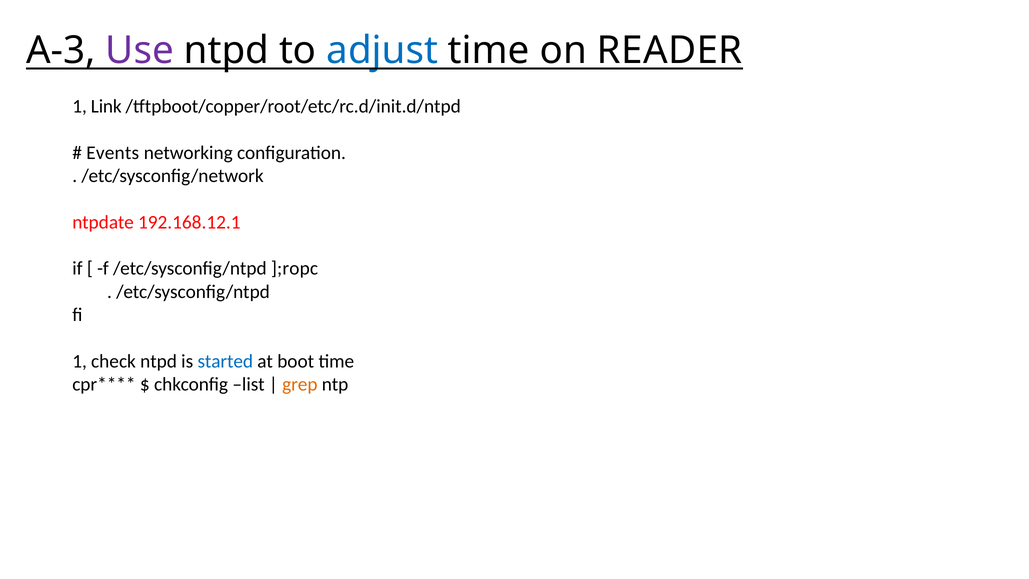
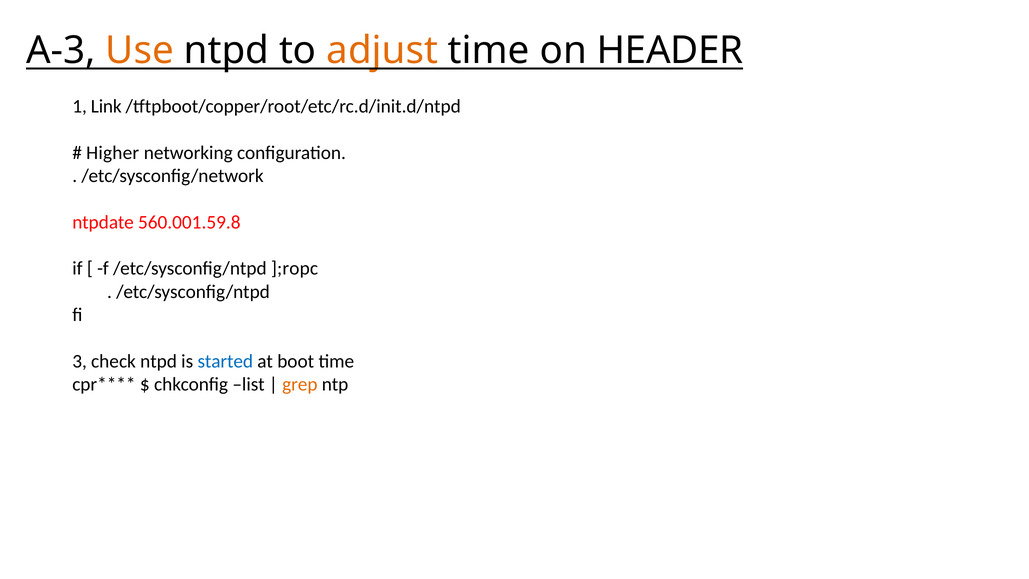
Use colour: purple -> orange
adjust colour: blue -> orange
READER: READER -> HEADER
Events: Events -> Higher
192.168.12.1: 192.168.12.1 -> 560.001.59.8
1 at (80, 361): 1 -> 3
